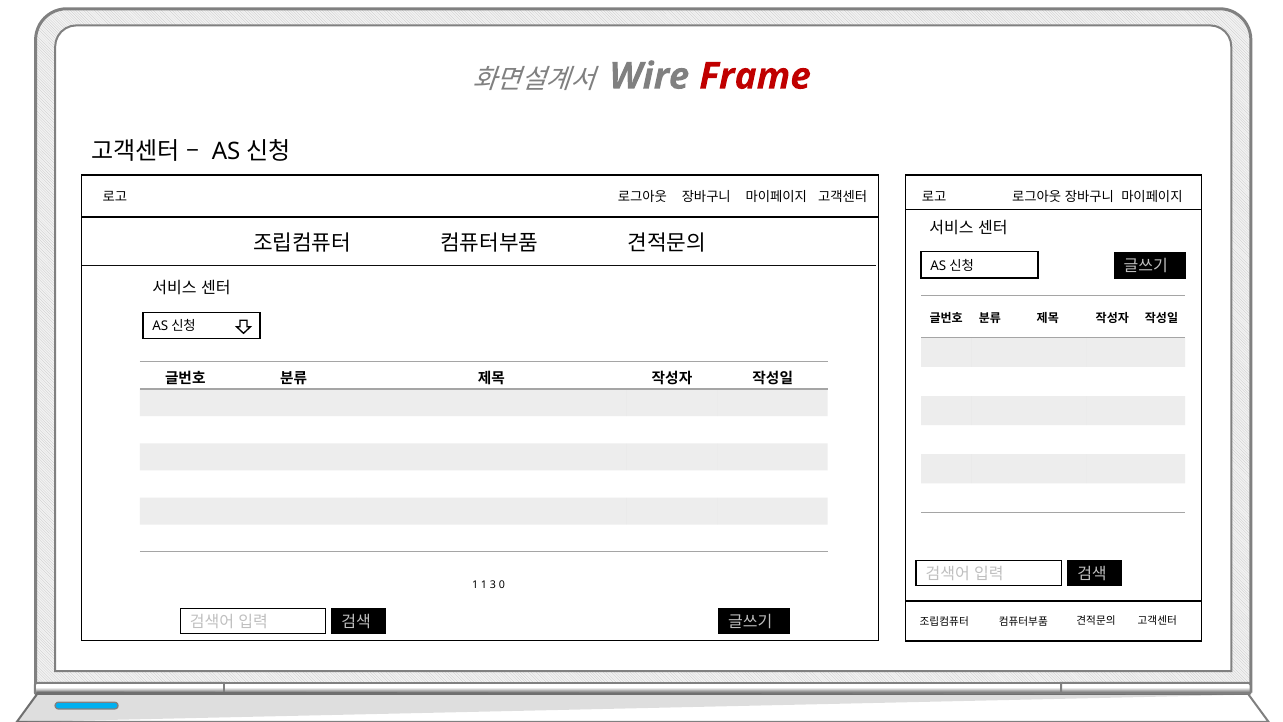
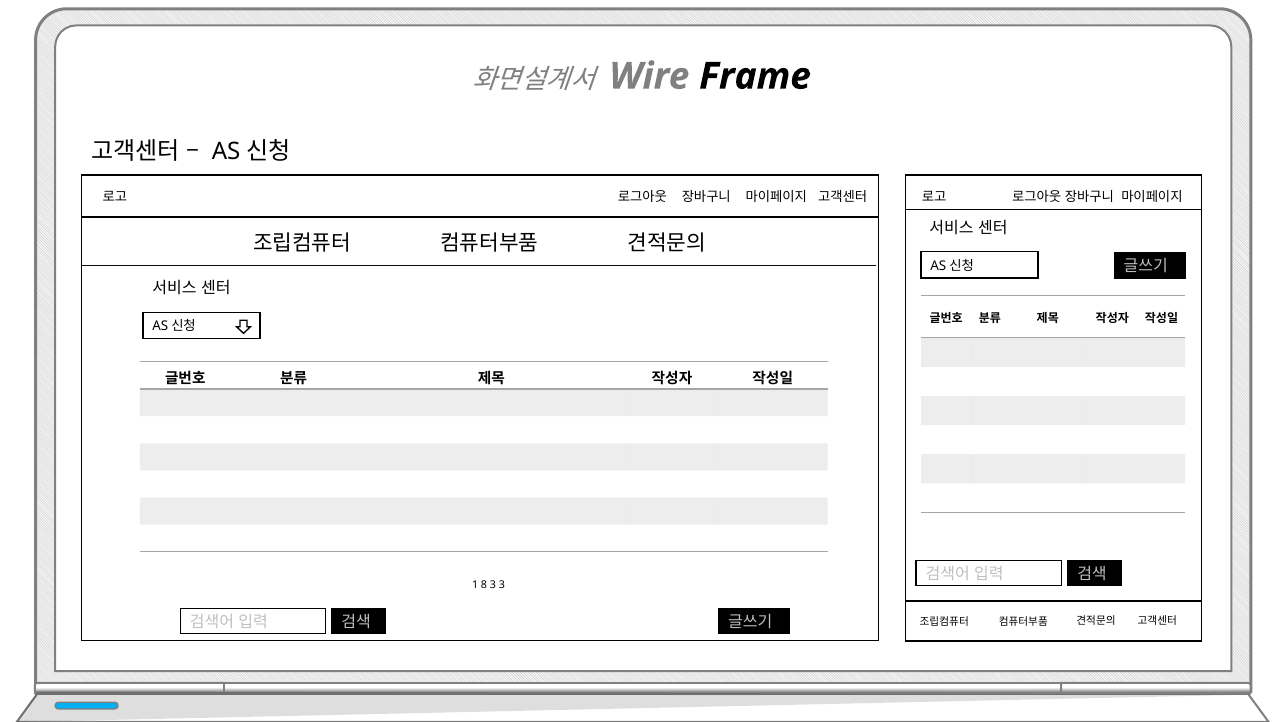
Frame colour: red -> black
1 1: 1 -> 8
3 0: 0 -> 3
